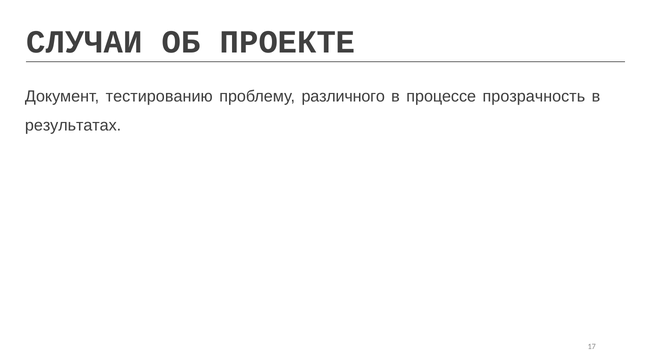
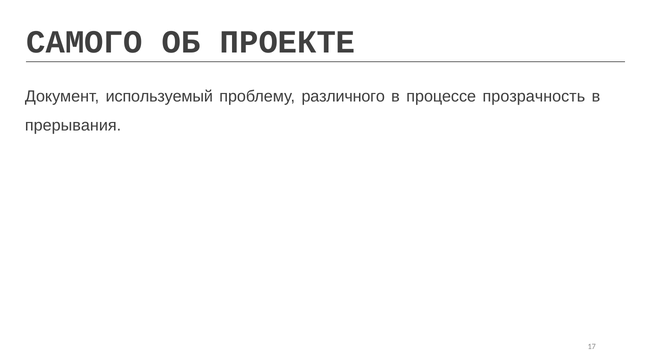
СЛУЧАИ: СЛУЧАИ -> САМОГО
тестированию: тестированию -> используемый
результатах: результатах -> прерывания
